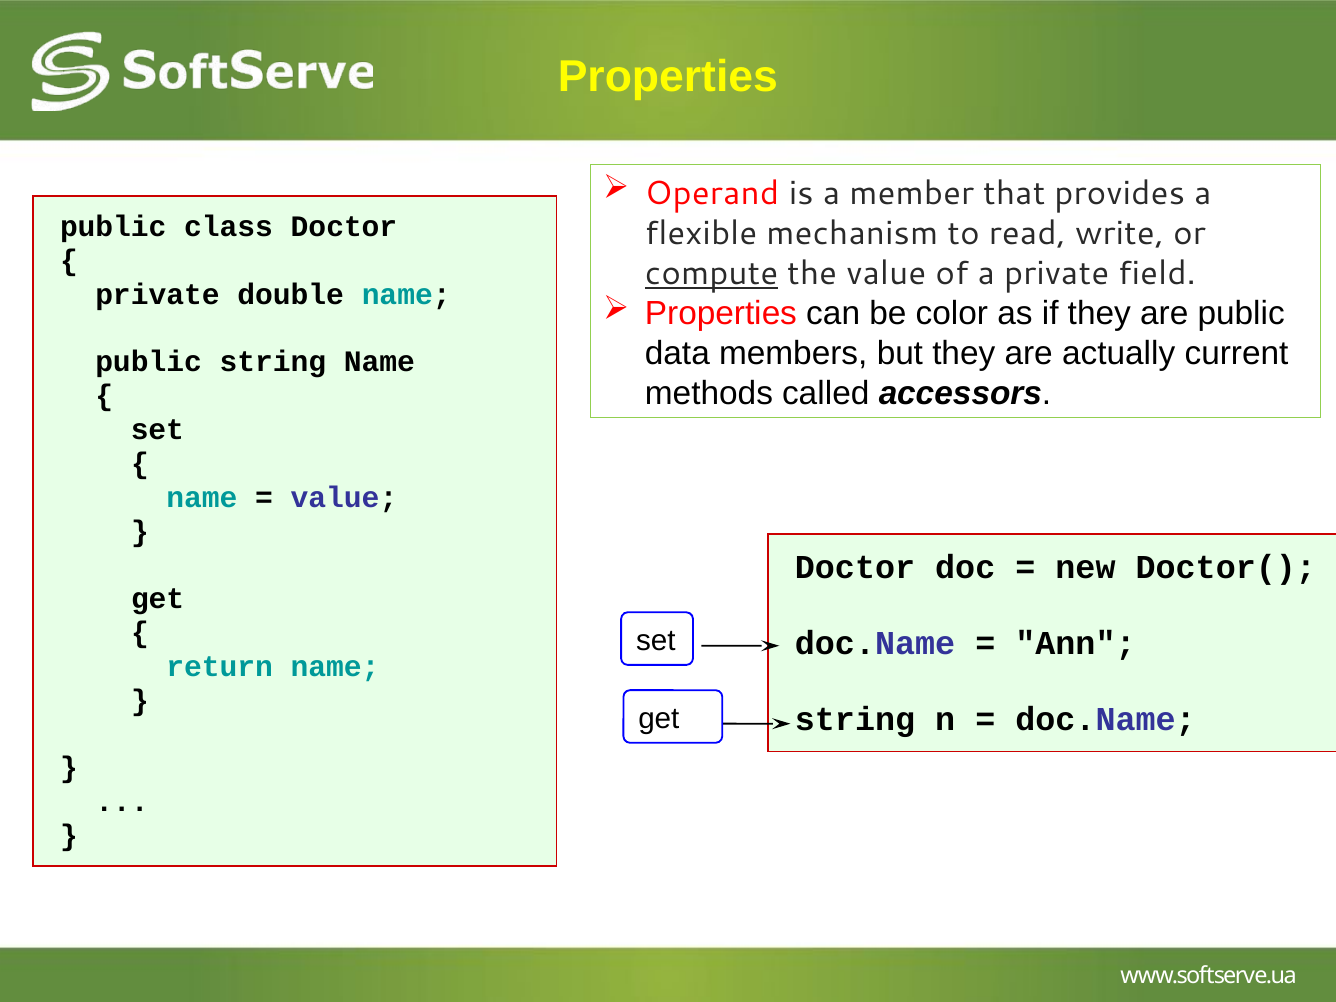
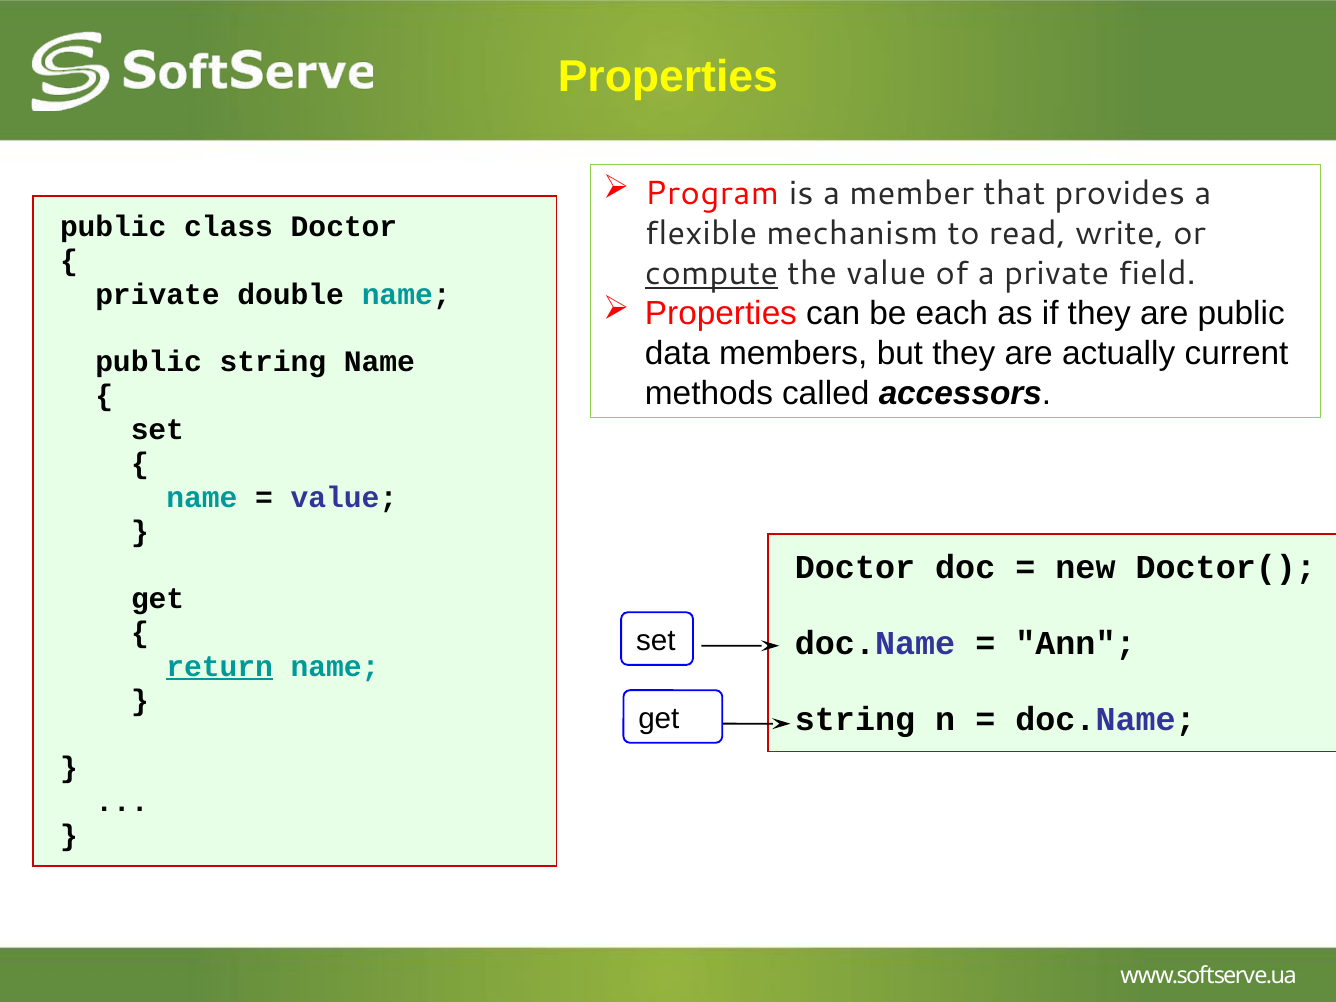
Operand: Operand -> Program
color: color -> each
return underline: none -> present
